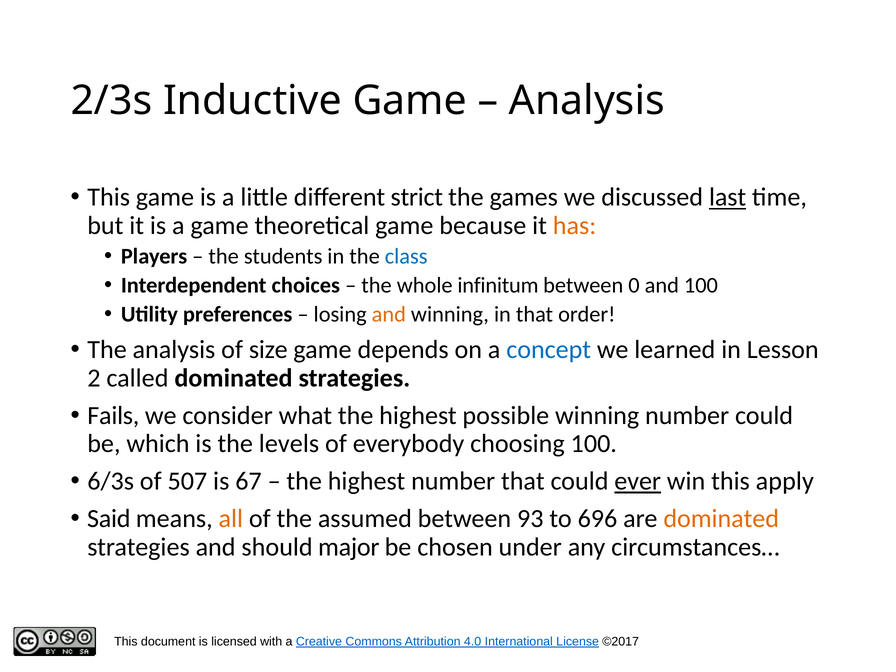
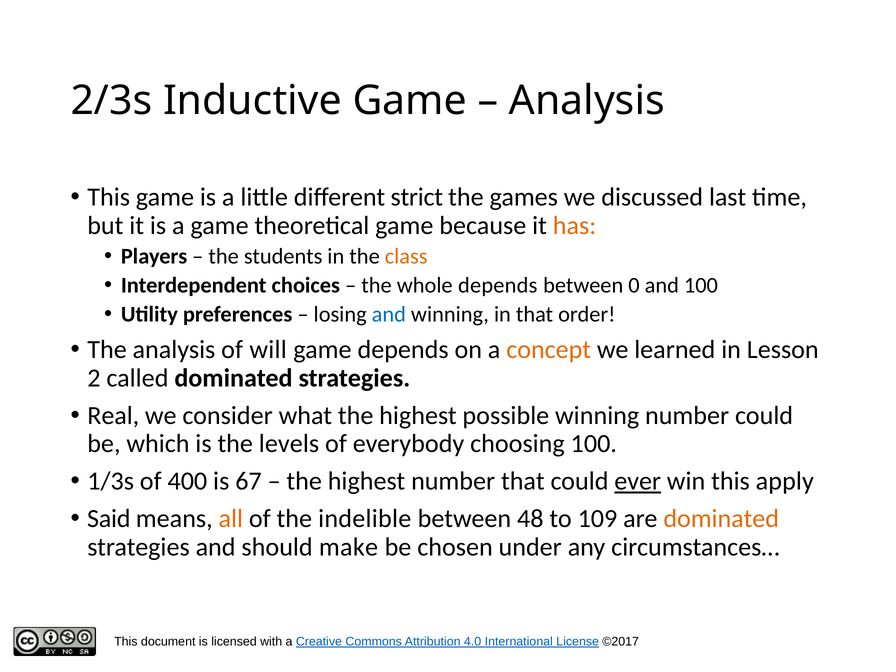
last underline: present -> none
class colour: blue -> orange
whole infinitum: infinitum -> depends
and at (389, 314) colour: orange -> blue
size: size -> will
concept colour: blue -> orange
Fails: Fails -> Real
6/3s: 6/3s -> 1/3s
507: 507 -> 400
assumed: assumed -> indelible
93: 93 -> 48
696: 696 -> 109
major: major -> make
